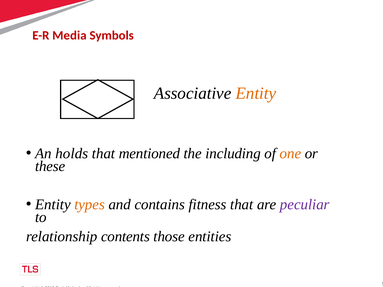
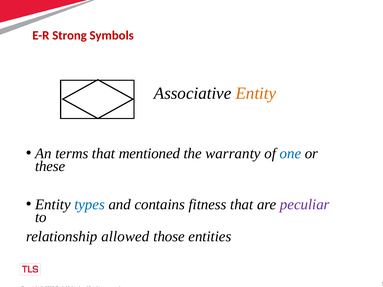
Media: Media -> Strong
holds: holds -> terms
including: including -> warranty
one colour: orange -> blue
types colour: orange -> blue
contents: contents -> allowed
